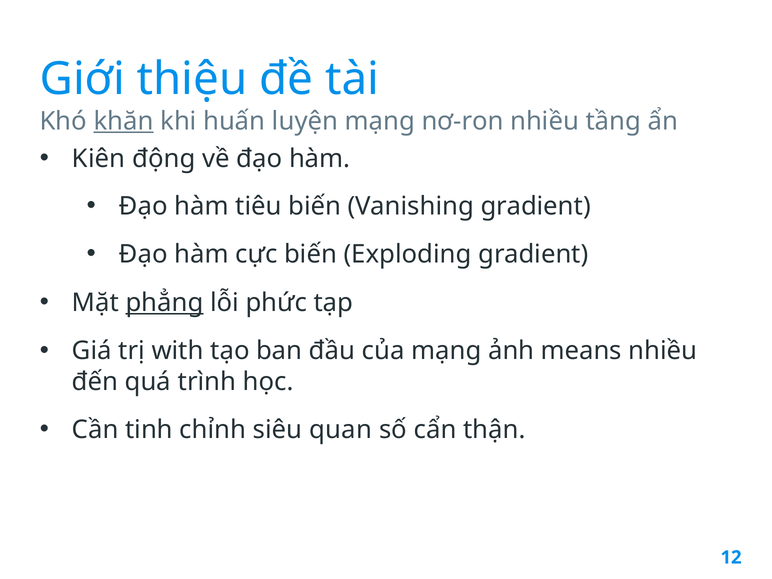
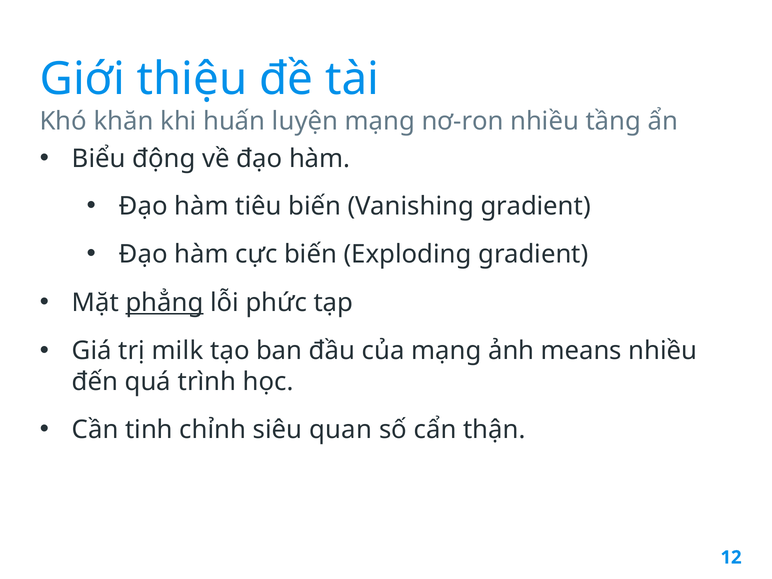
khăn underline: present -> none
Kiên: Kiên -> Biểu
with: with -> milk
